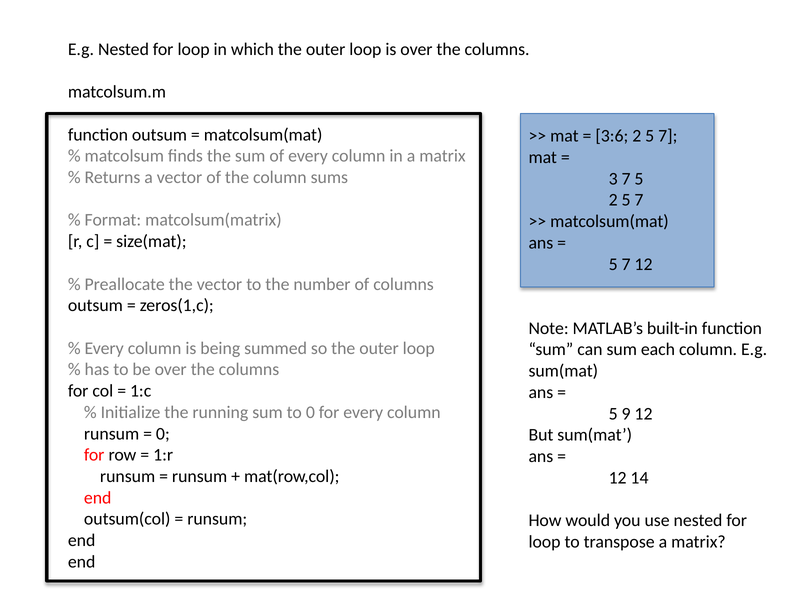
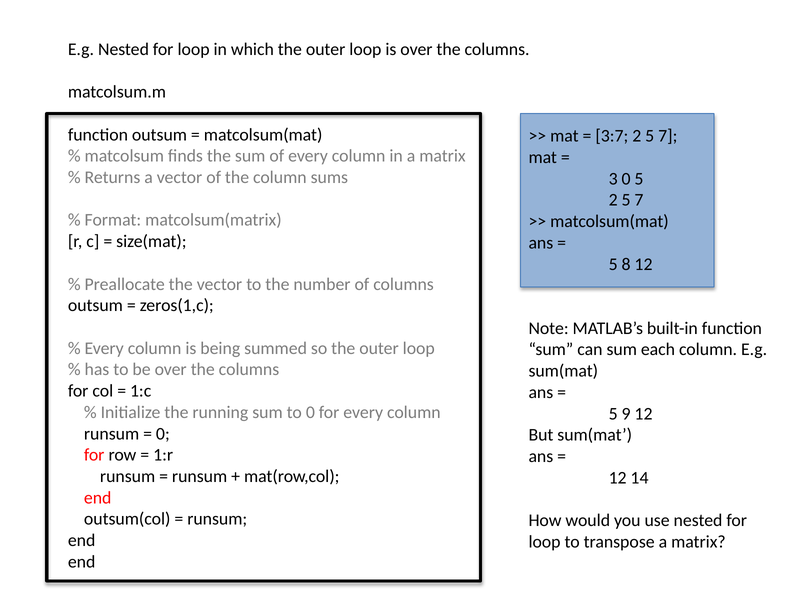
3:6: 3:6 -> 3:7
3 7: 7 -> 0
7 at (626, 264): 7 -> 8
